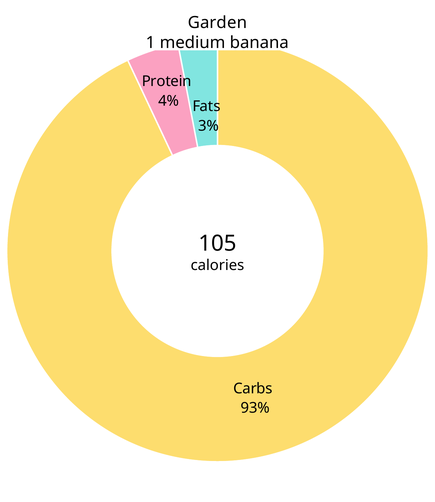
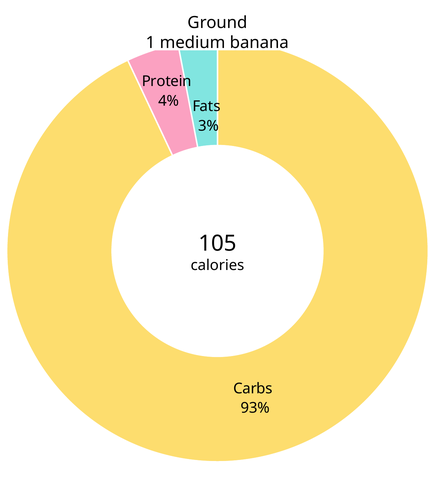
Garden: Garden -> Ground
